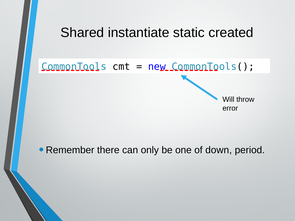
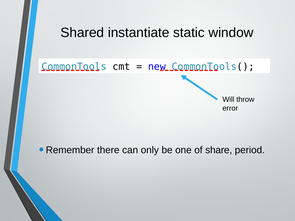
created: created -> window
down: down -> share
